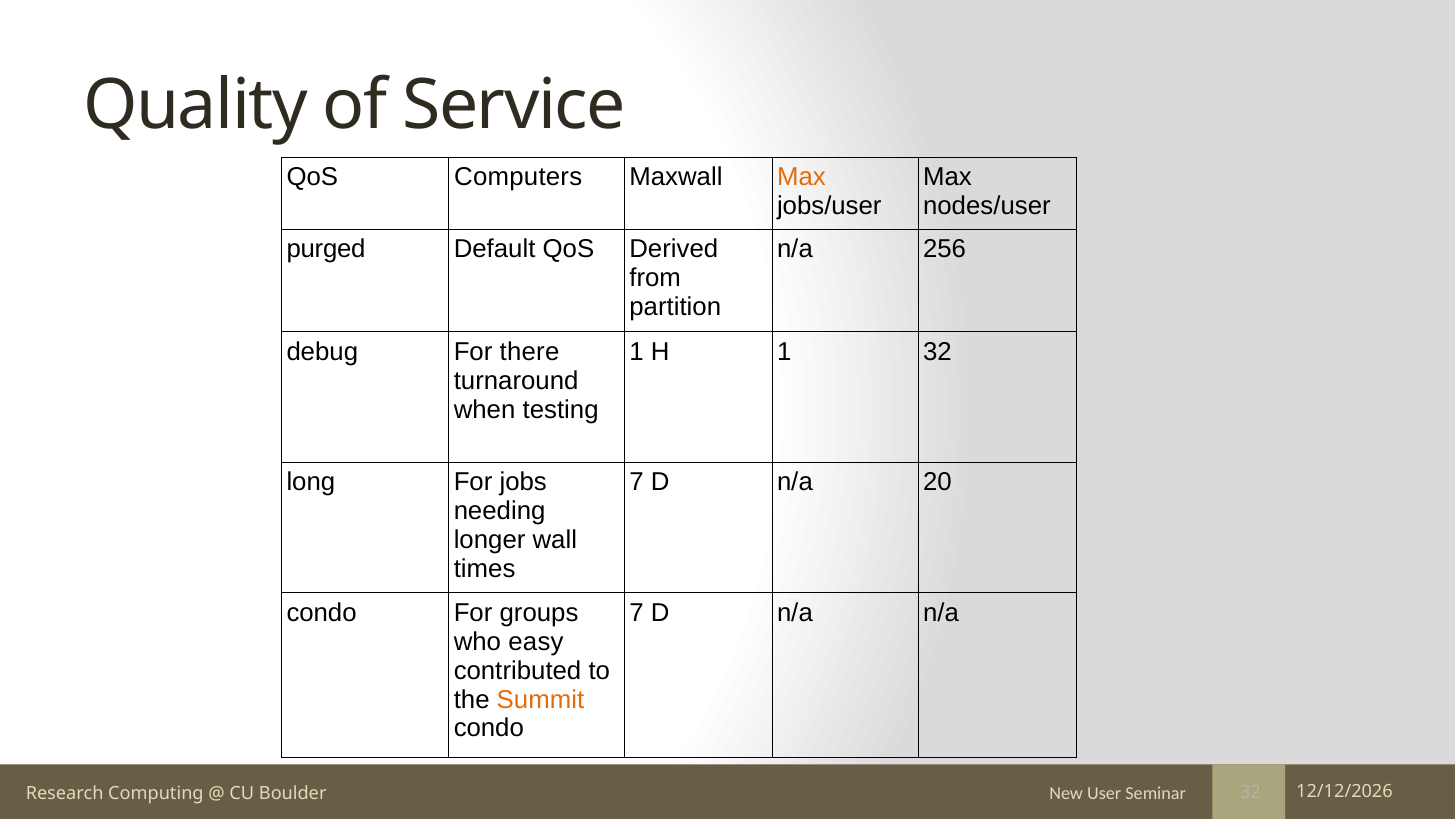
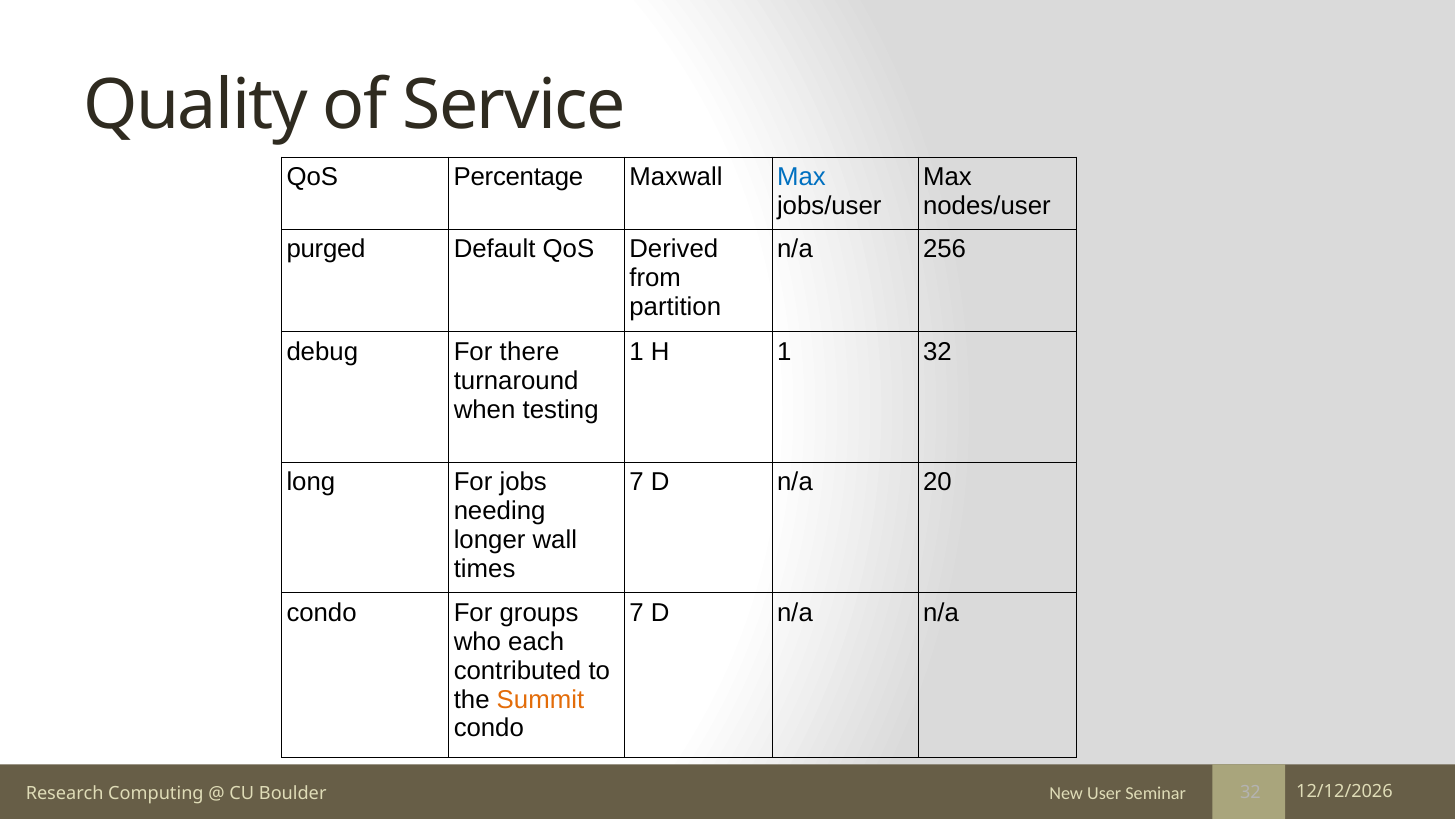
Computers: Computers -> Percentage
Max at (801, 177) colour: orange -> blue
easy: easy -> each
